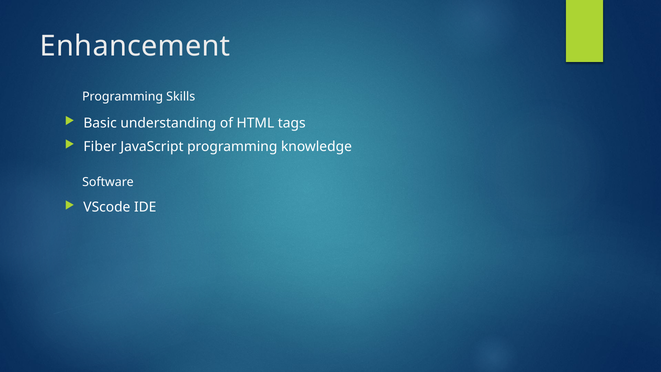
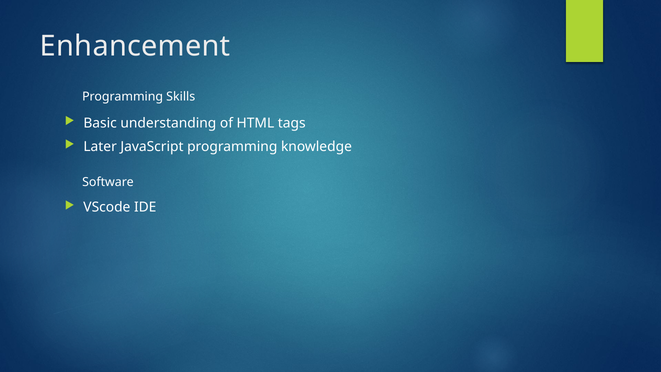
Fiber: Fiber -> Later
